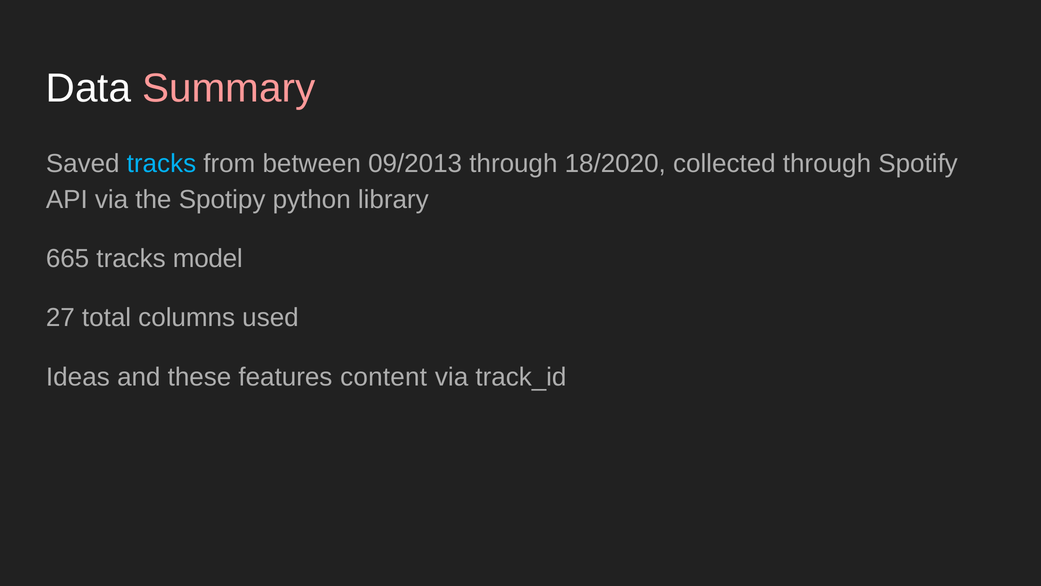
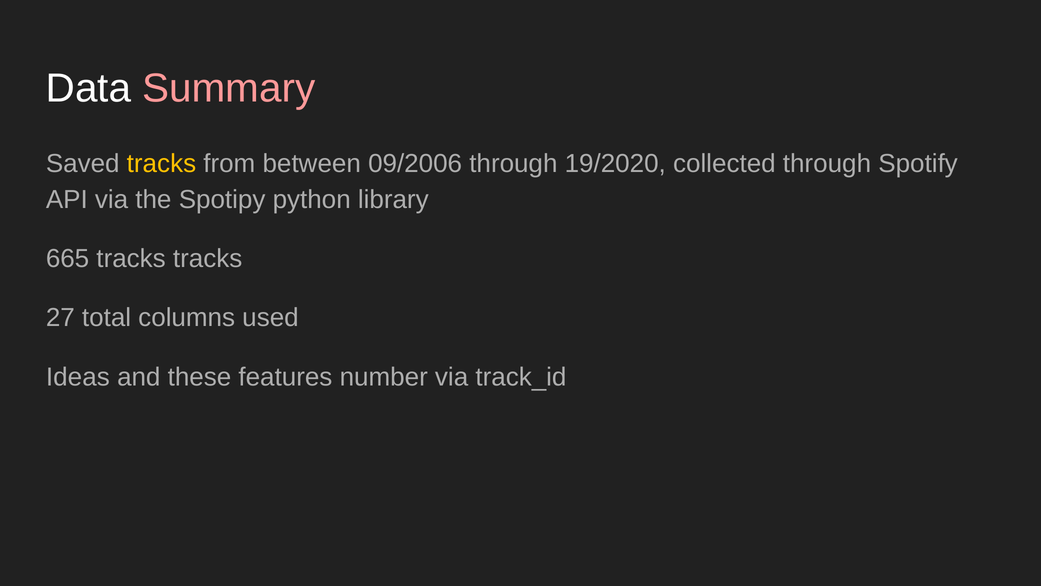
tracks at (161, 164) colour: light blue -> yellow
09/2013: 09/2013 -> 09/2006
18/2020: 18/2020 -> 19/2020
tracks model: model -> tracks
content: content -> number
